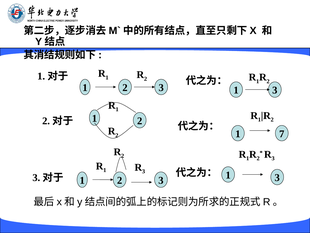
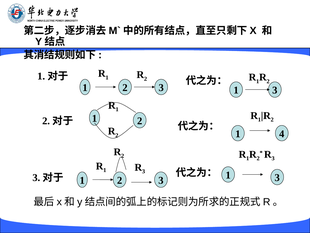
7: 7 -> 4
